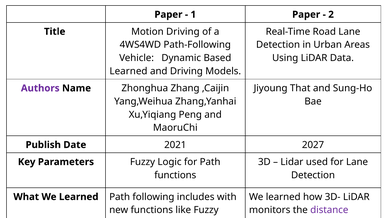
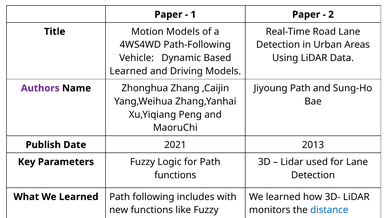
Motion Driving: Driving -> Models
Jiyoung That: That -> Path
2027: 2027 -> 2013
distance colour: purple -> blue
